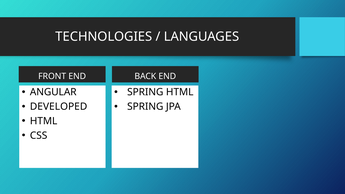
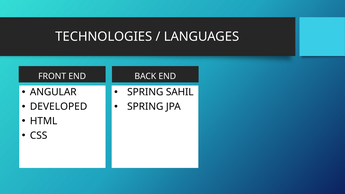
SPRING HTML: HTML -> SAHIL
